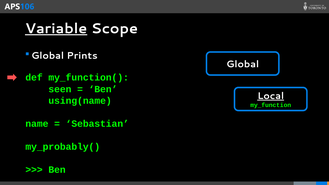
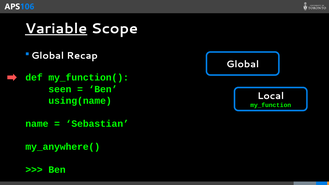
Prints: Prints -> Recap
Local underline: present -> none
my_probably(: my_probably( -> my_anywhere(
